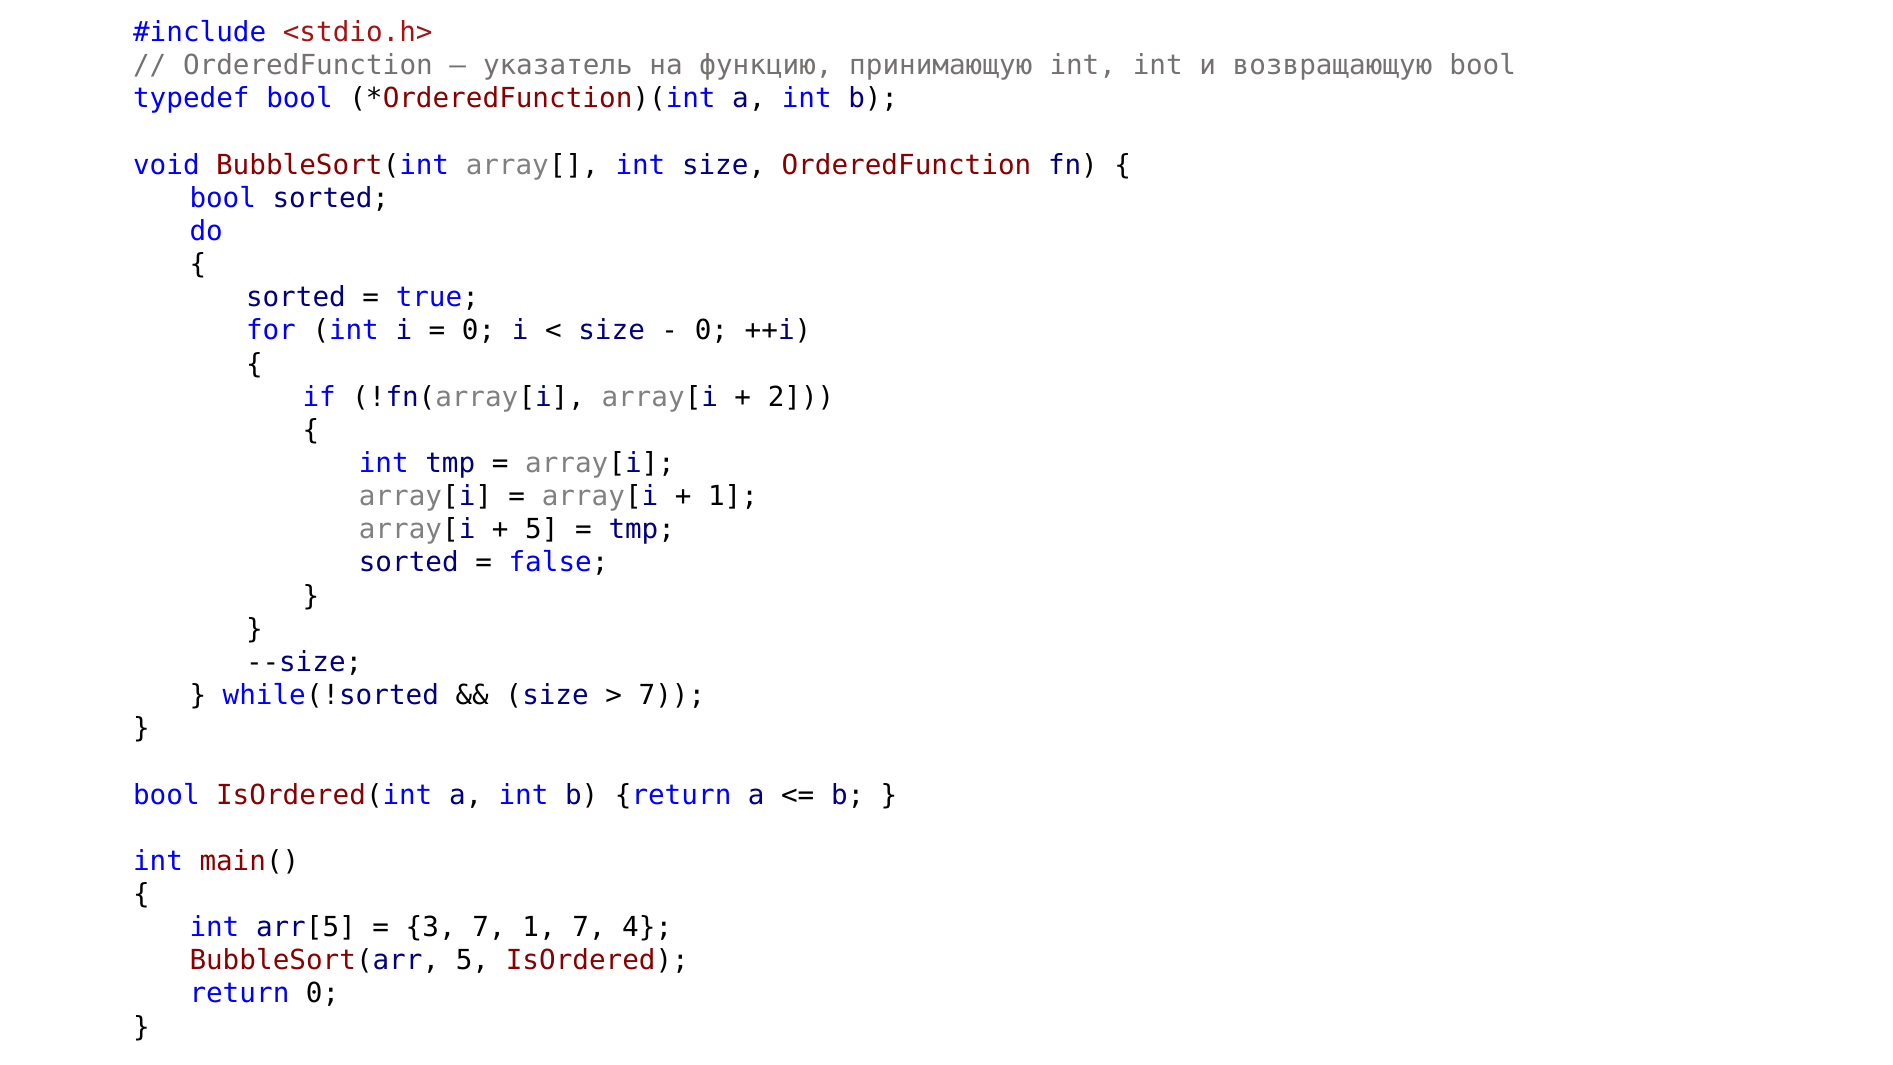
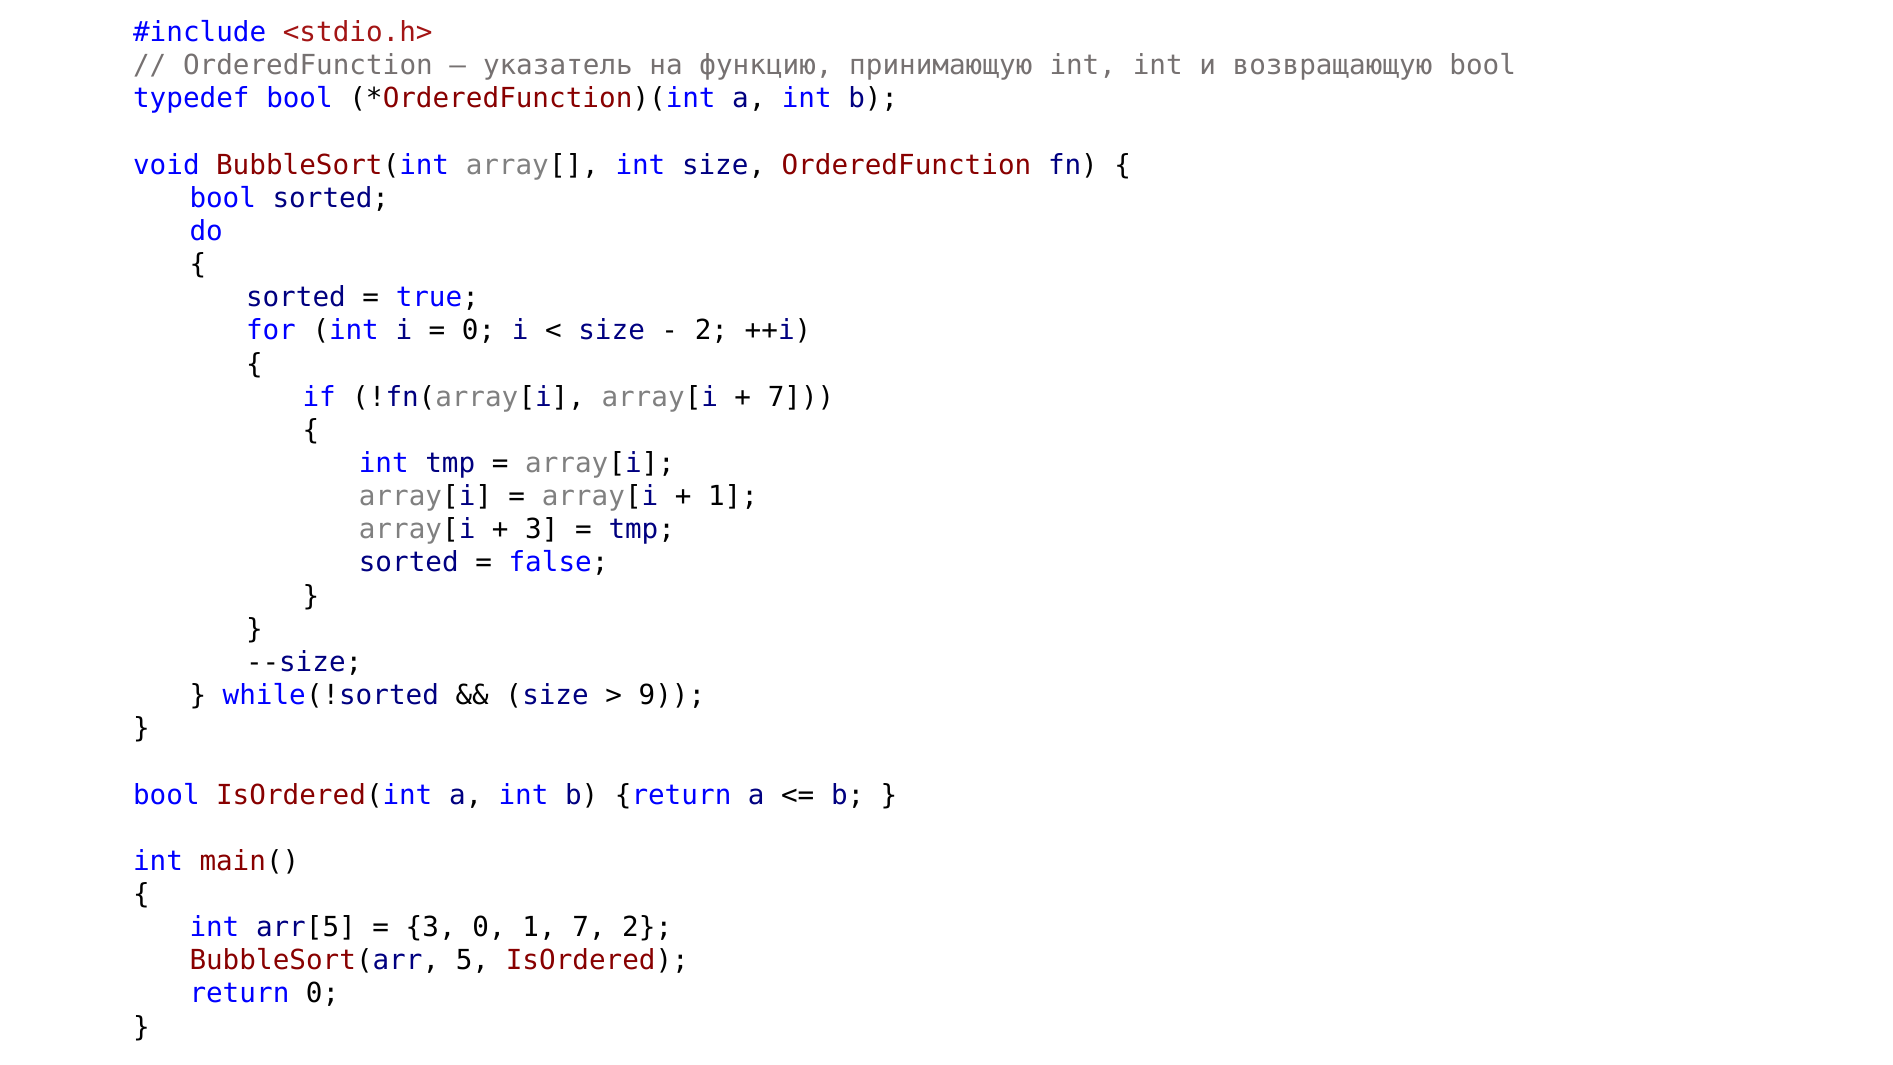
0 at (711, 331): 0 -> 2
2 at (801, 397): 2 -> 7
5 at (542, 530): 5 -> 3
7 at (672, 695): 7 -> 9
3 7: 7 -> 0
7 4: 4 -> 2
